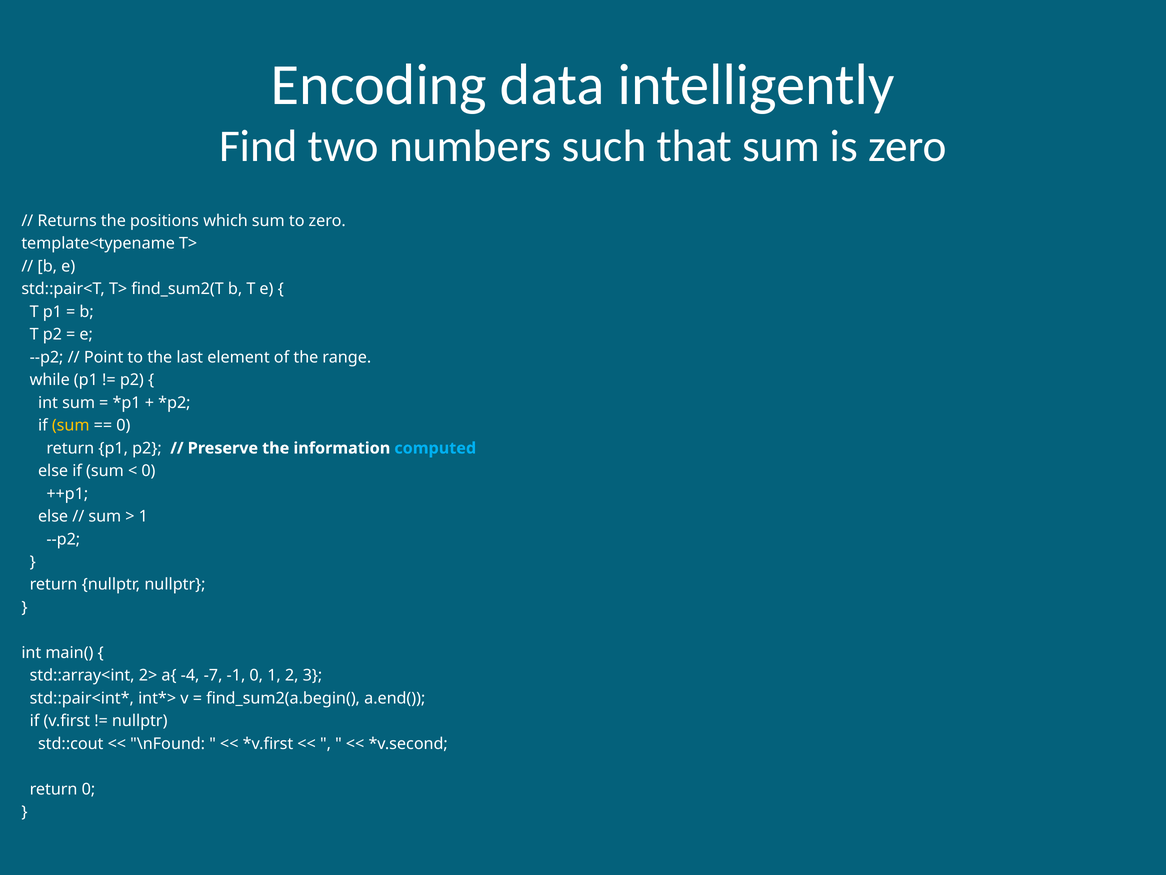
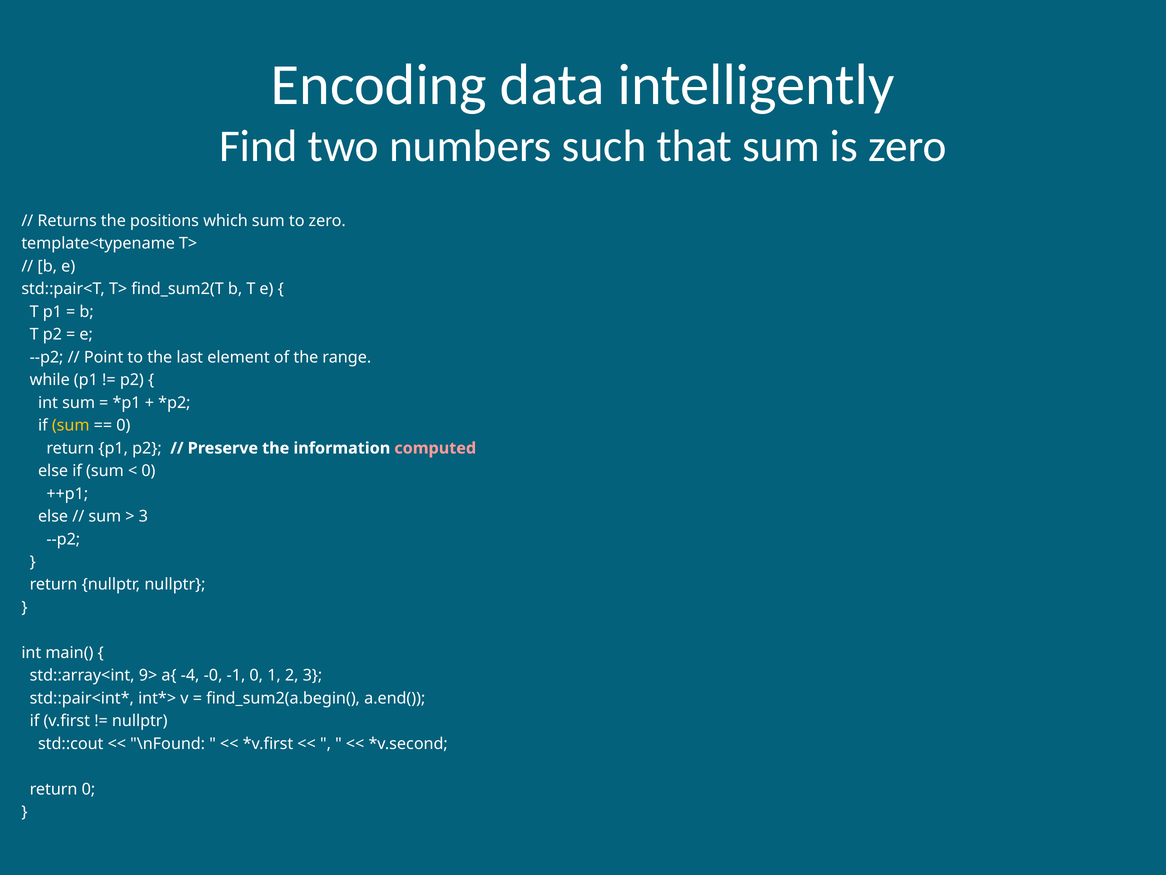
computed colour: light blue -> pink
1 at (143, 516): 1 -> 3
2>: 2> -> 9>
-7: -7 -> -0
